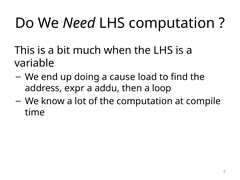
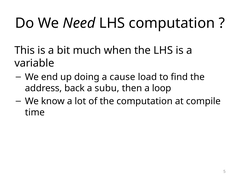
expr: expr -> back
addu: addu -> subu
